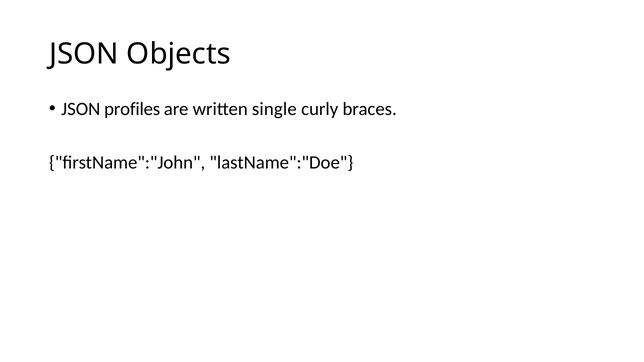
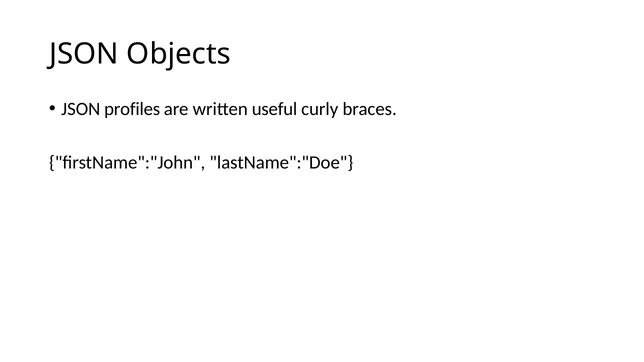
single: single -> useful
